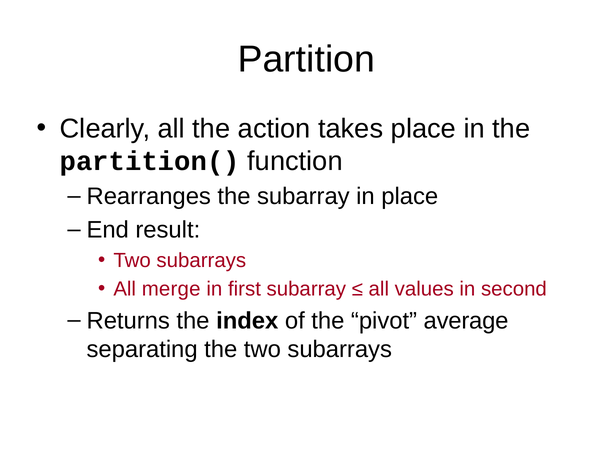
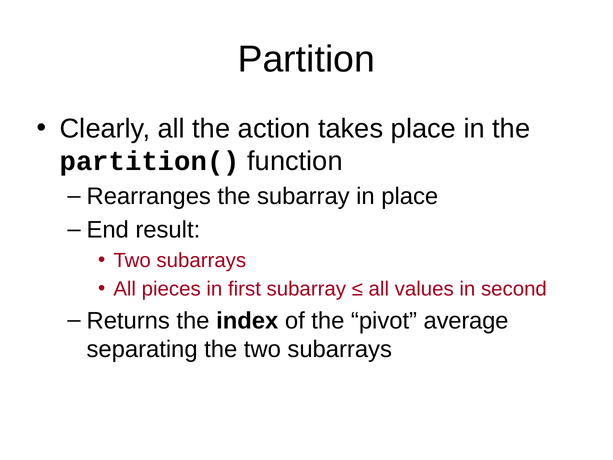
merge: merge -> pieces
